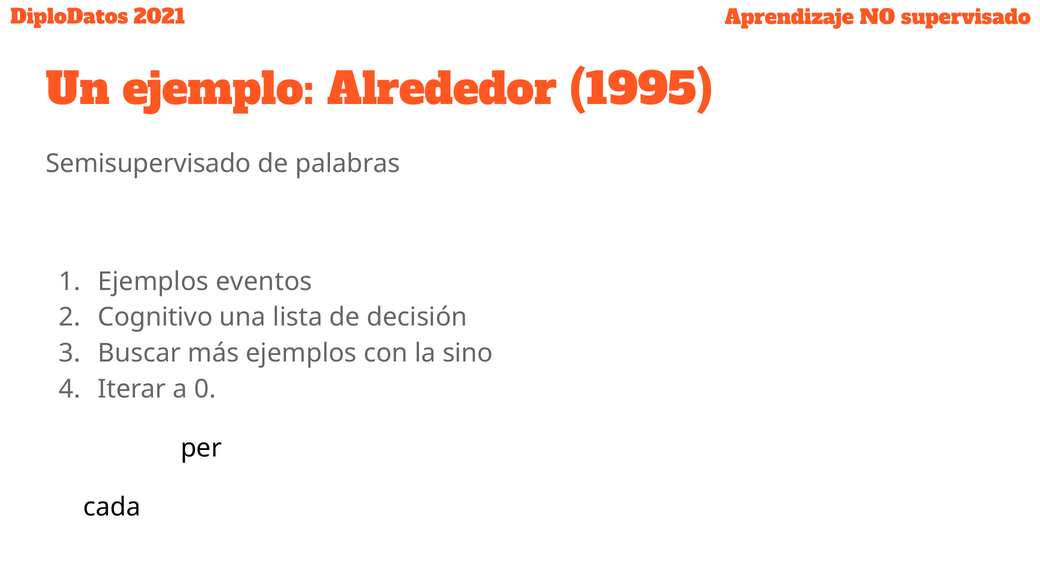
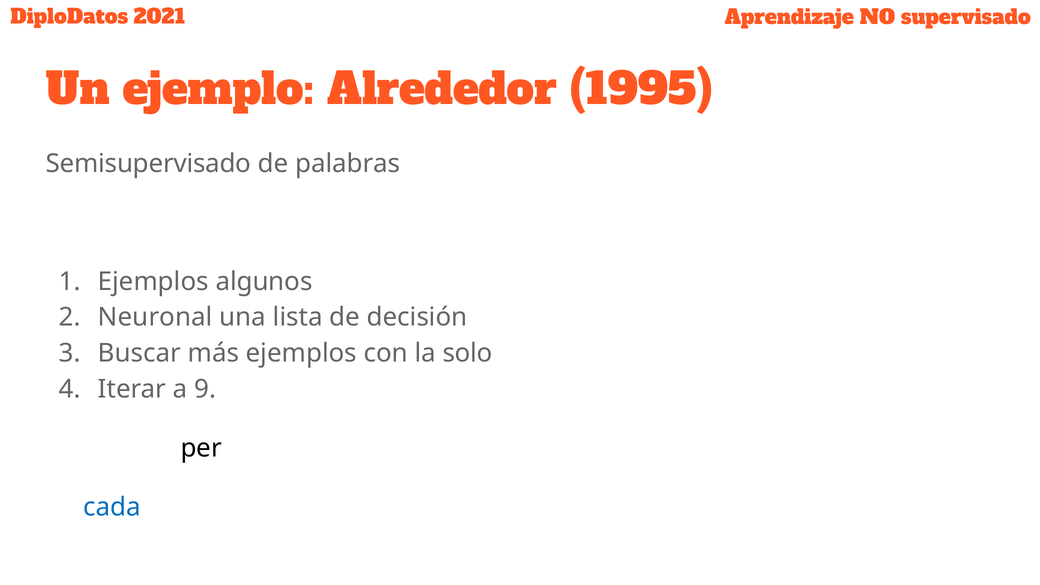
eventos: eventos -> algunos
Cognitivo: Cognitivo -> Neuronal
sino: sino -> solo
0: 0 -> 9
cada colour: black -> blue
